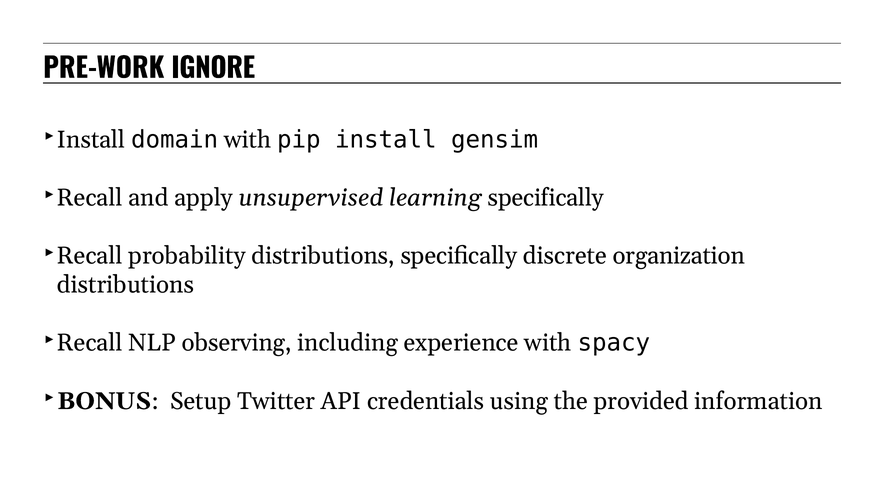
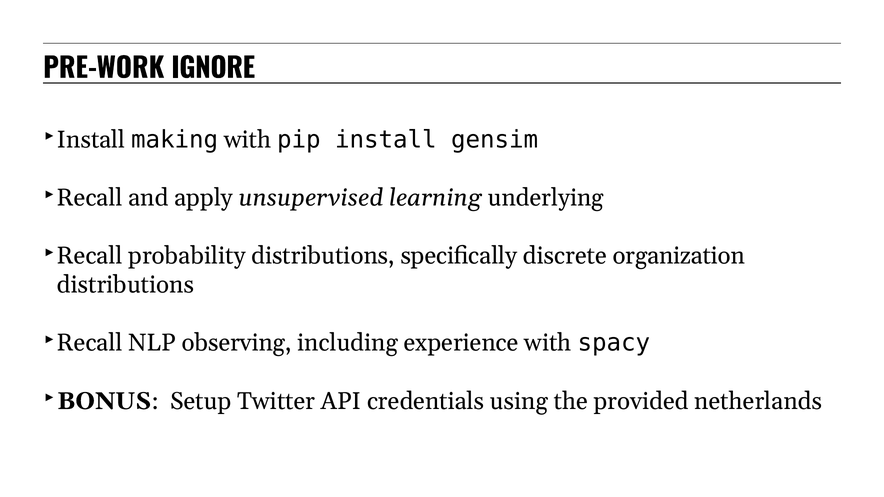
domain: domain -> making
learning specifically: specifically -> underlying
information: information -> netherlands
